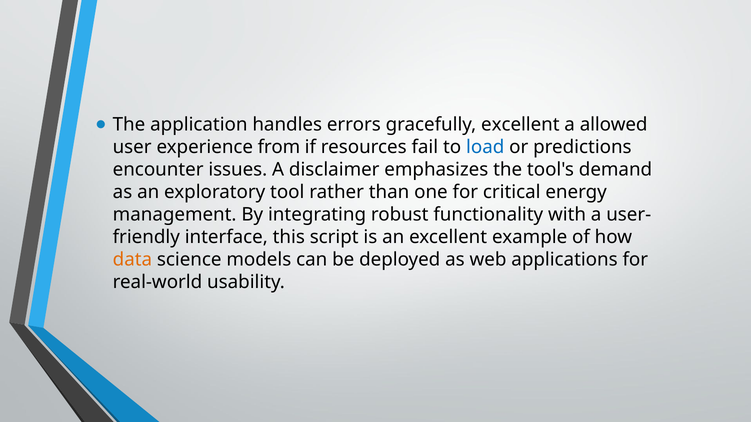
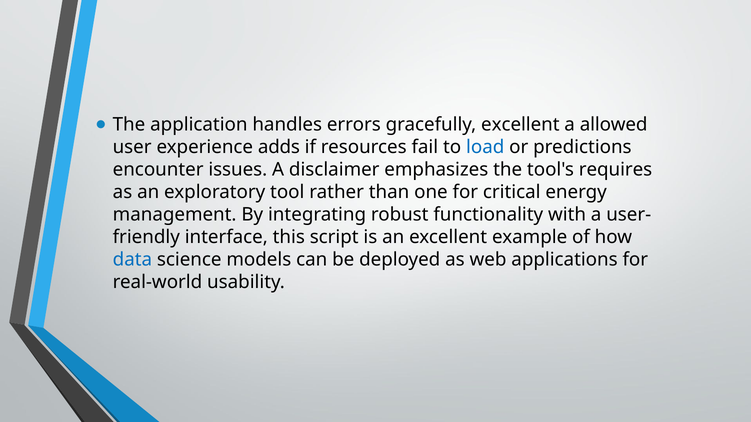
from: from -> adds
demand: demand -> requires
data colour: orange -> blue
